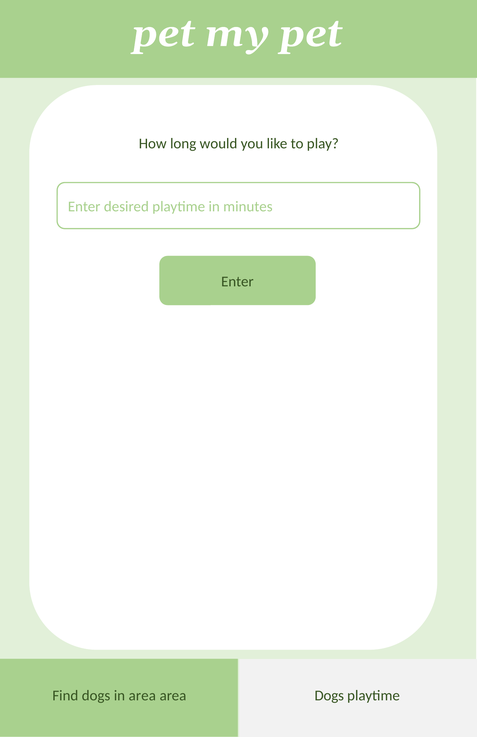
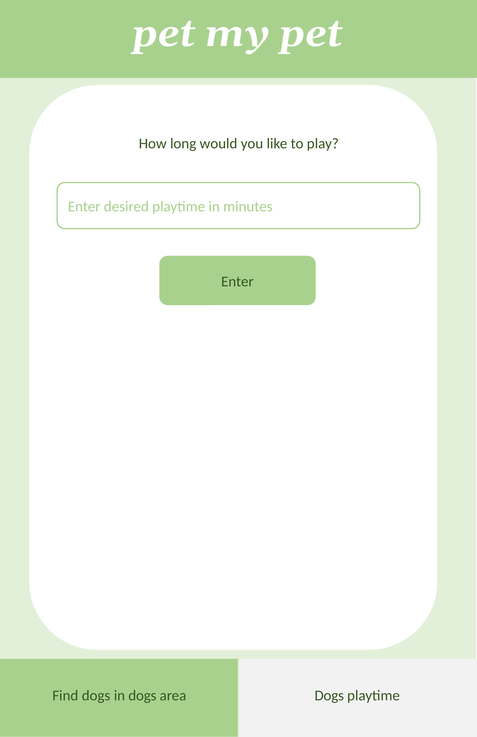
in area: area -> dogs
